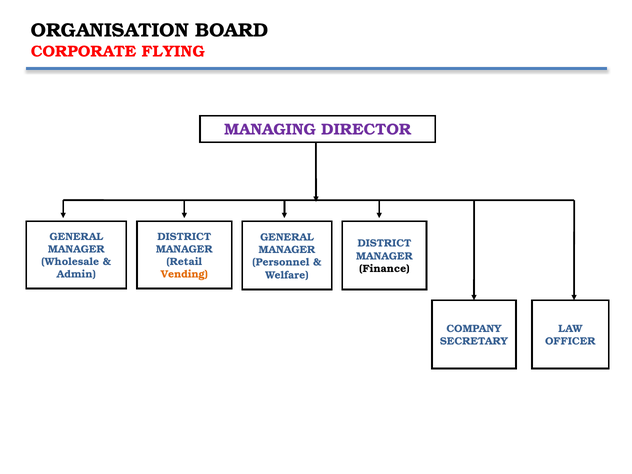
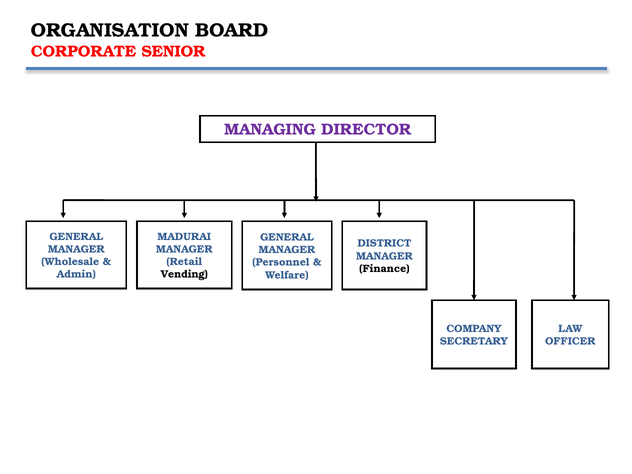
FLYING: FLYING -> SENIOR
DISTRICT at (184, 237): DISTRICT -> MADURAI
Vending colour: orange -> black
